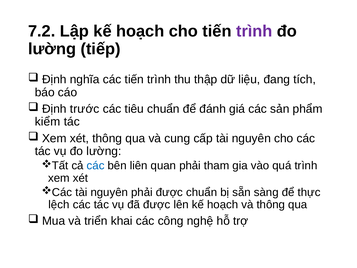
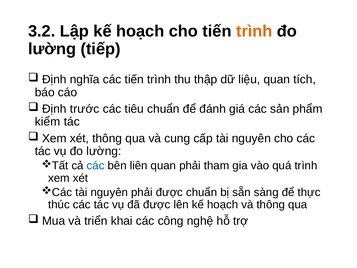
7.2: 7.2 -> 3.2
trình at (254, 31) colour: purple -> orange
liệu đang: đang -> quan
lệch: lệch -> thúc
